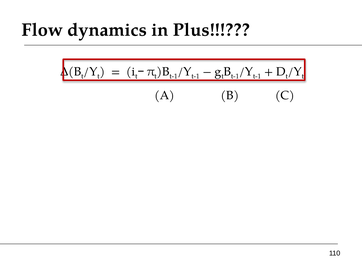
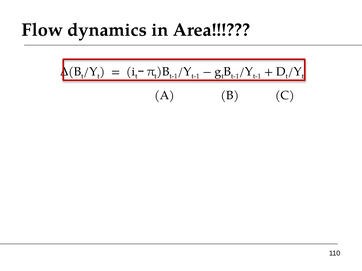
Plus: Plus -> Area
